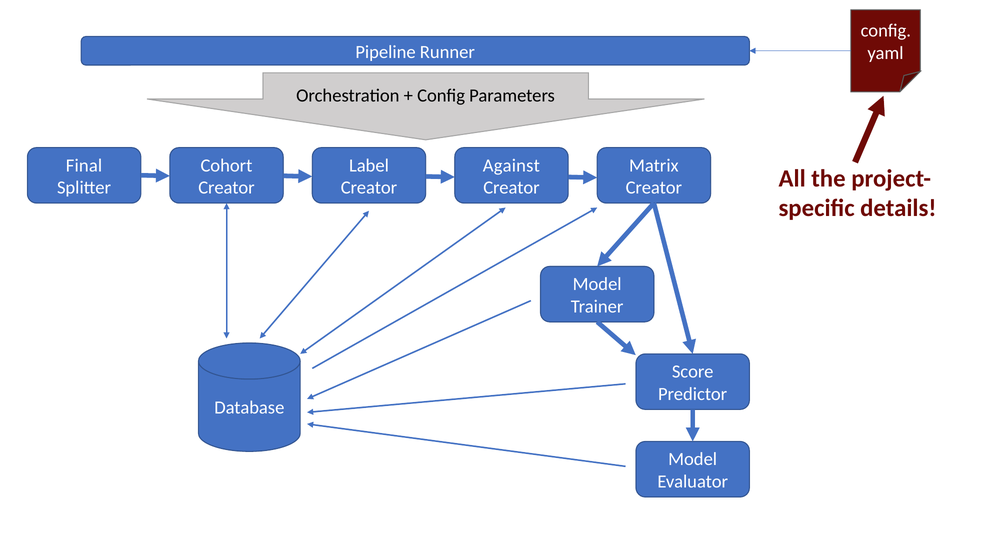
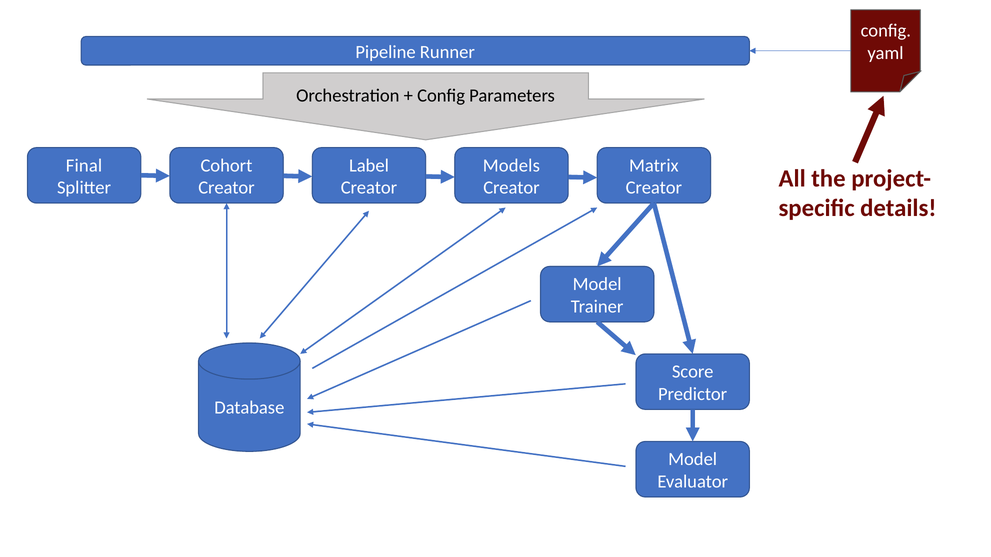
Against: Against -> Models
